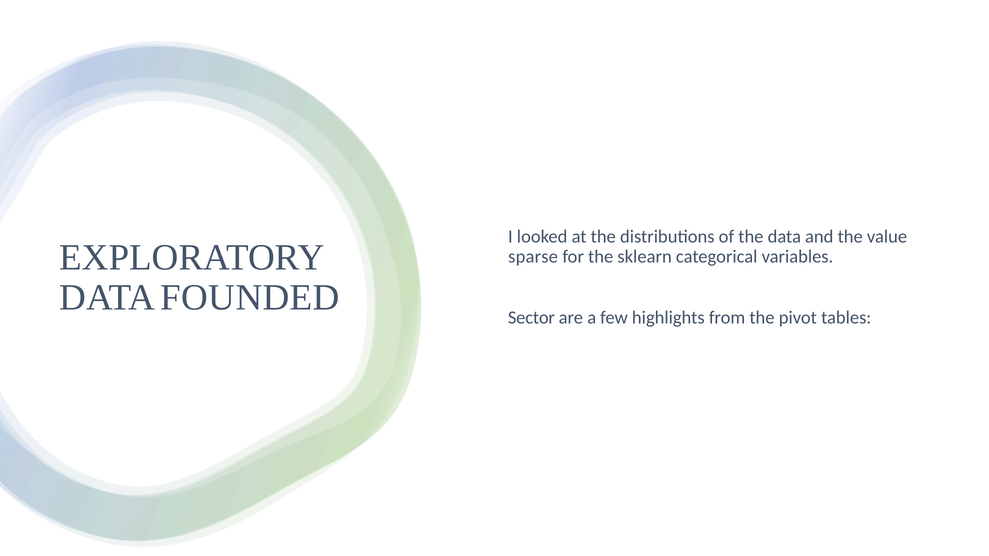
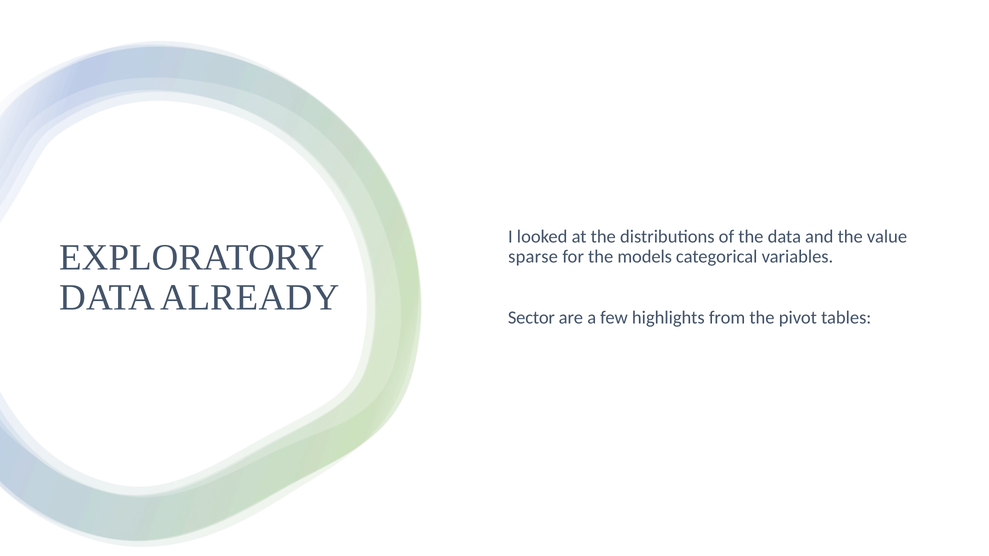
sklearn: sklearn -> models
FOUNDED: FOUNDED -> ALREADY
